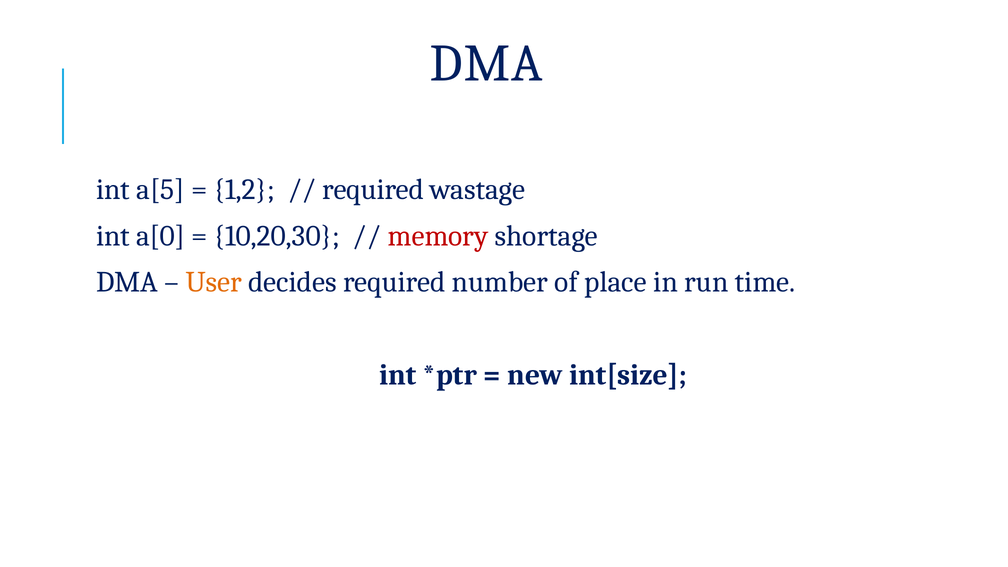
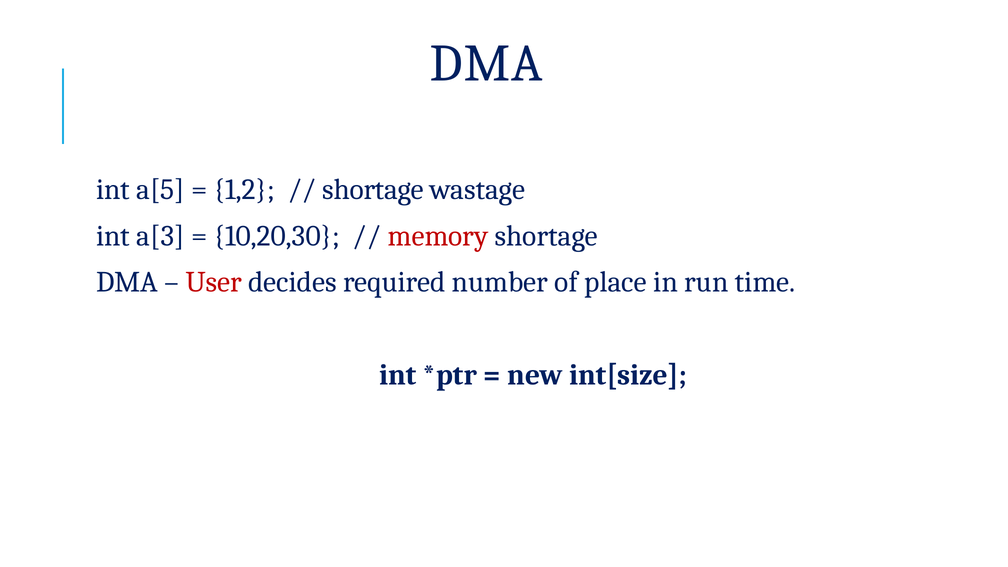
required at (373, 189): required -> shortage
a[0: a[0 -> a[3
User colour: orange -> red
